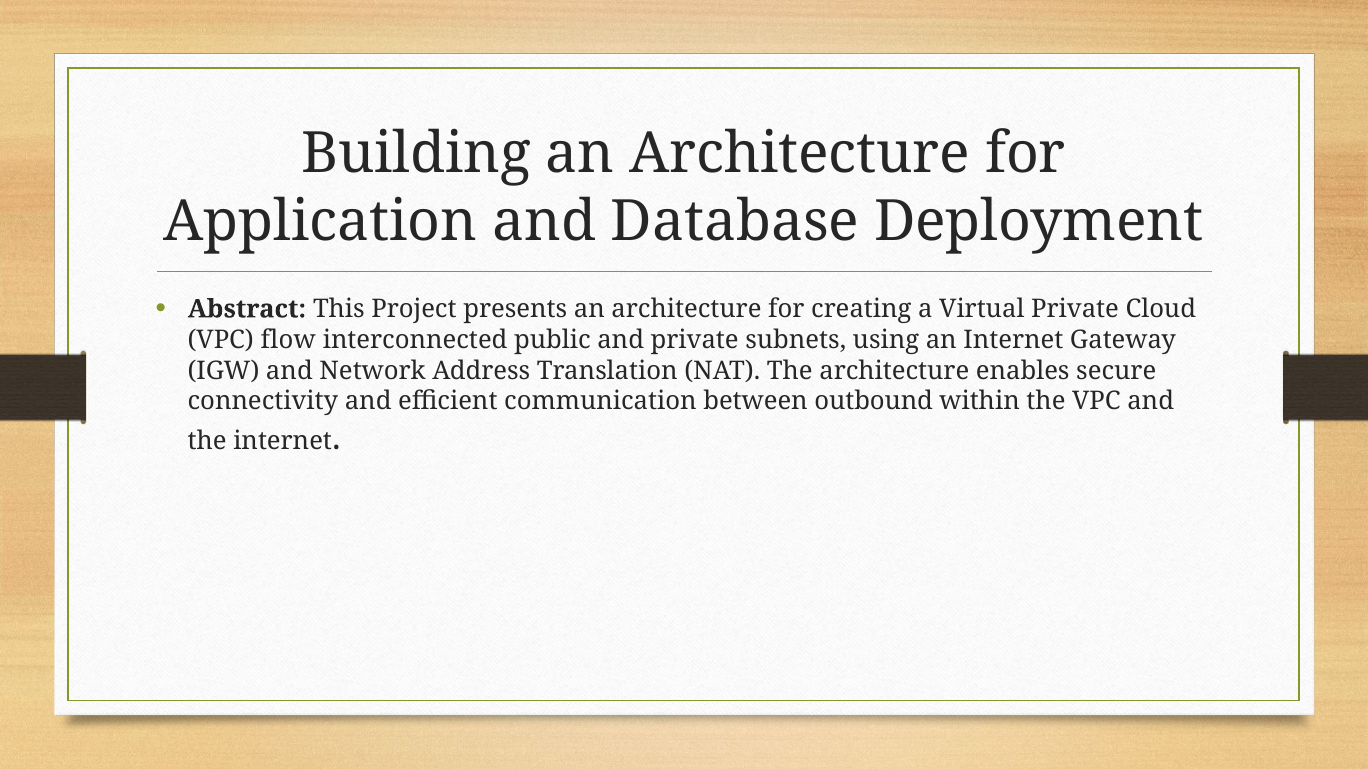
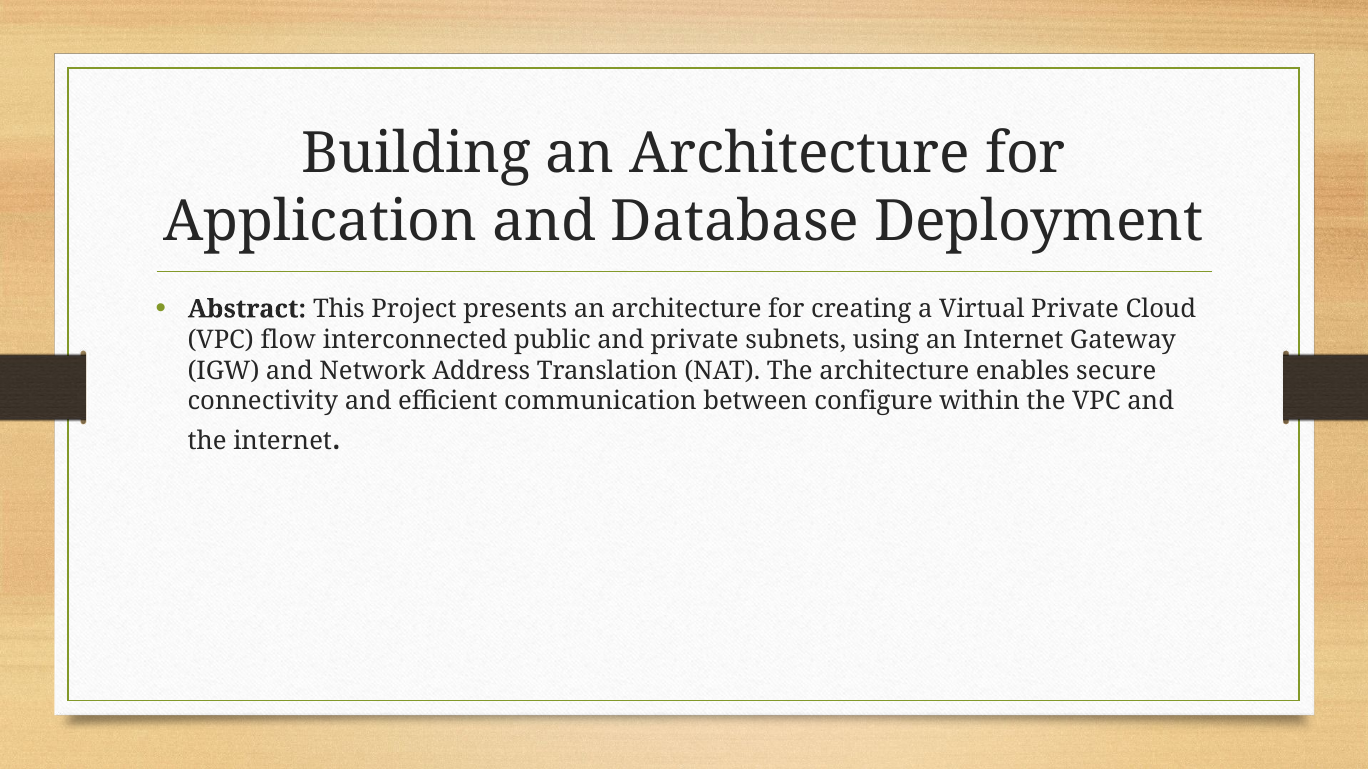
outbound: outbound -> configure
